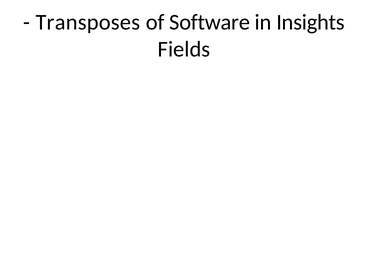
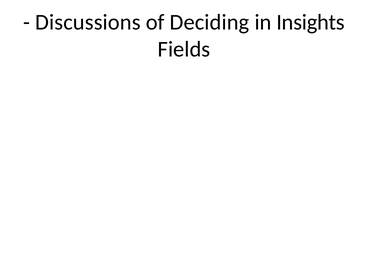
Transposes: Transposes -> Discussions
Software: Software -> Deciding
